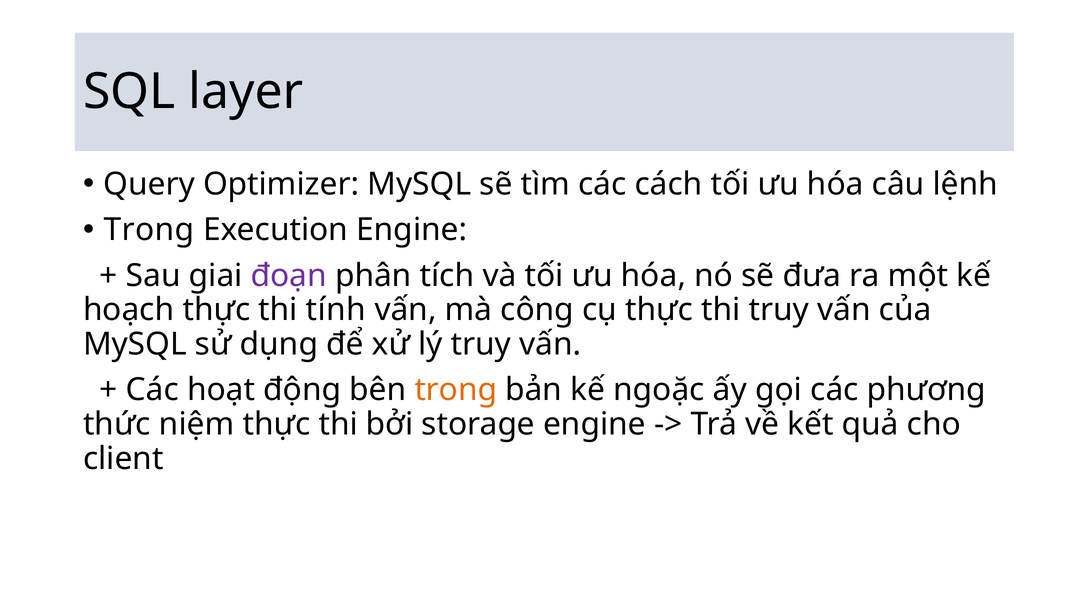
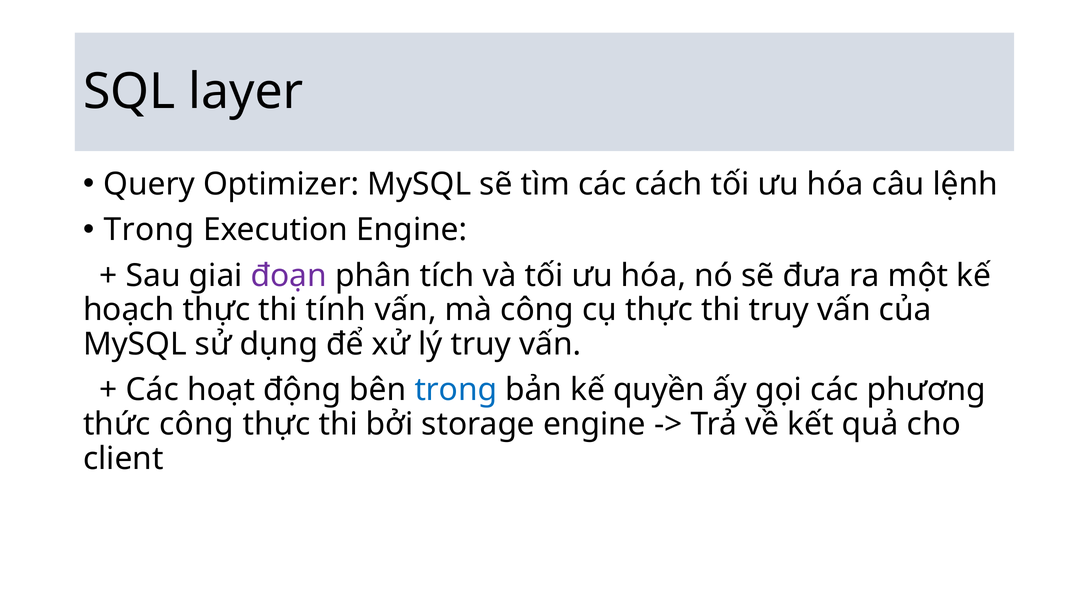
trong at (456, 390) colour: orange -> blue
ngoặc: ngoặc -> quyền
thức niệm: niệm -> công
